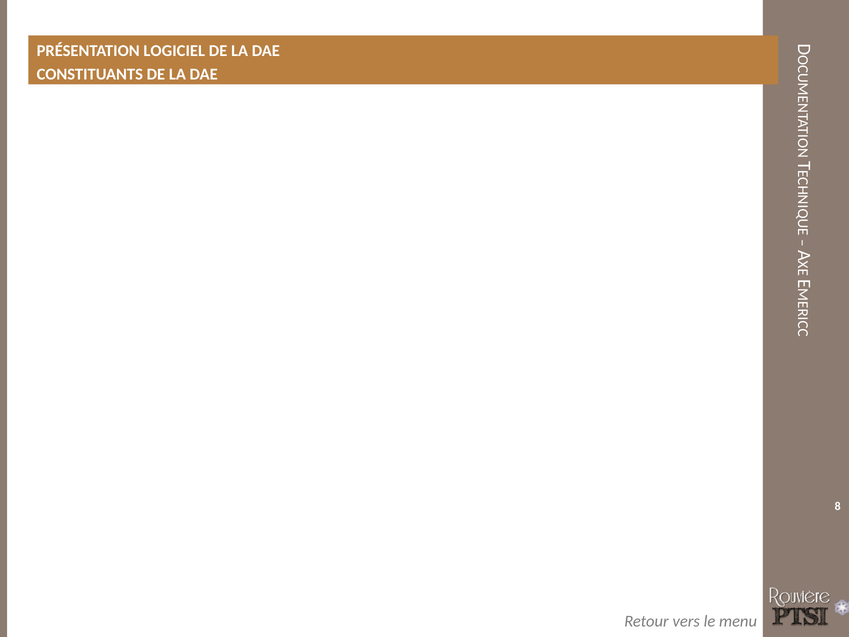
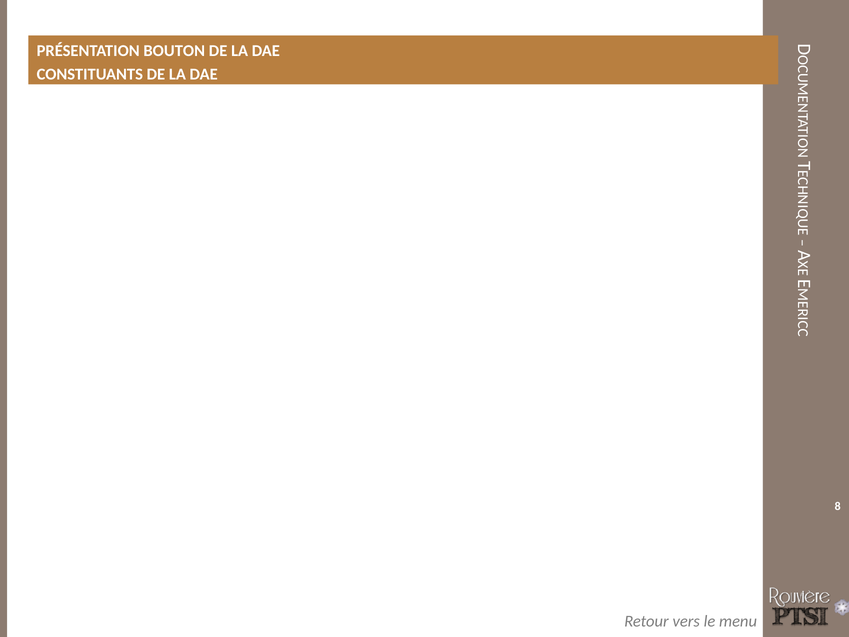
LOGICIEL: LOGICIEL -> BOUTON
